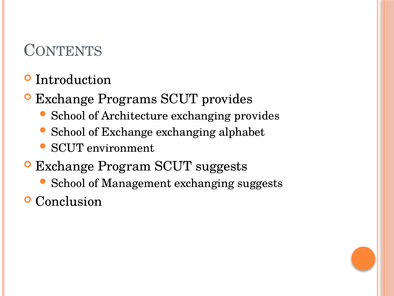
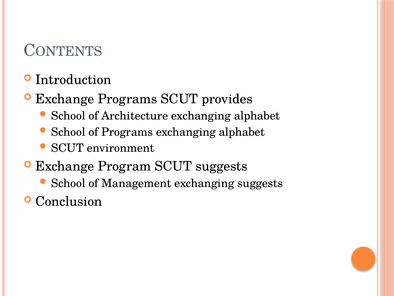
Architecture exchanging provides: provides -> alphabet
of Exchange: Exchange -> Programs
